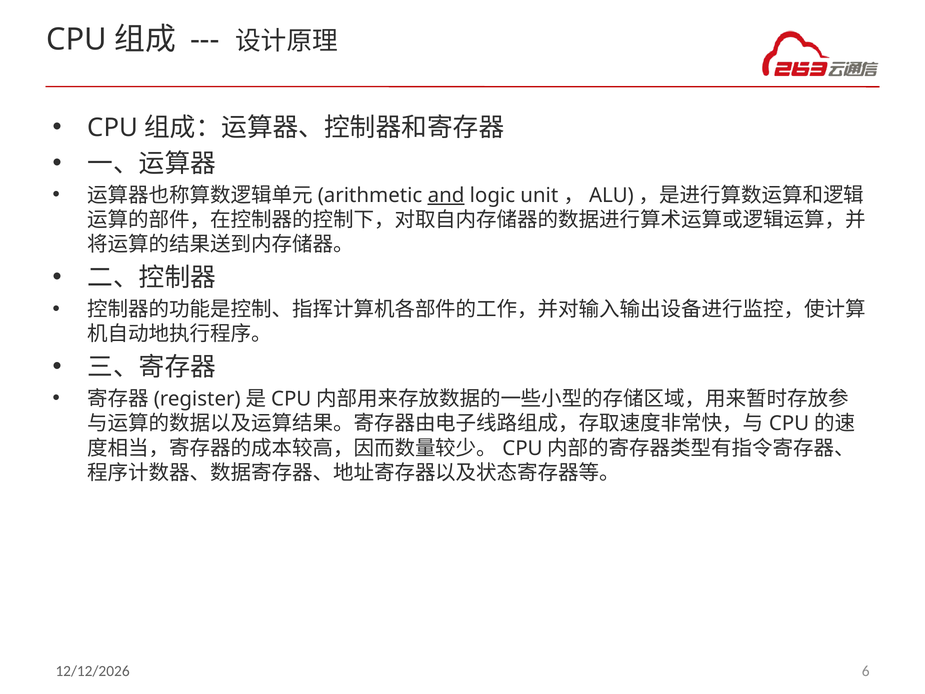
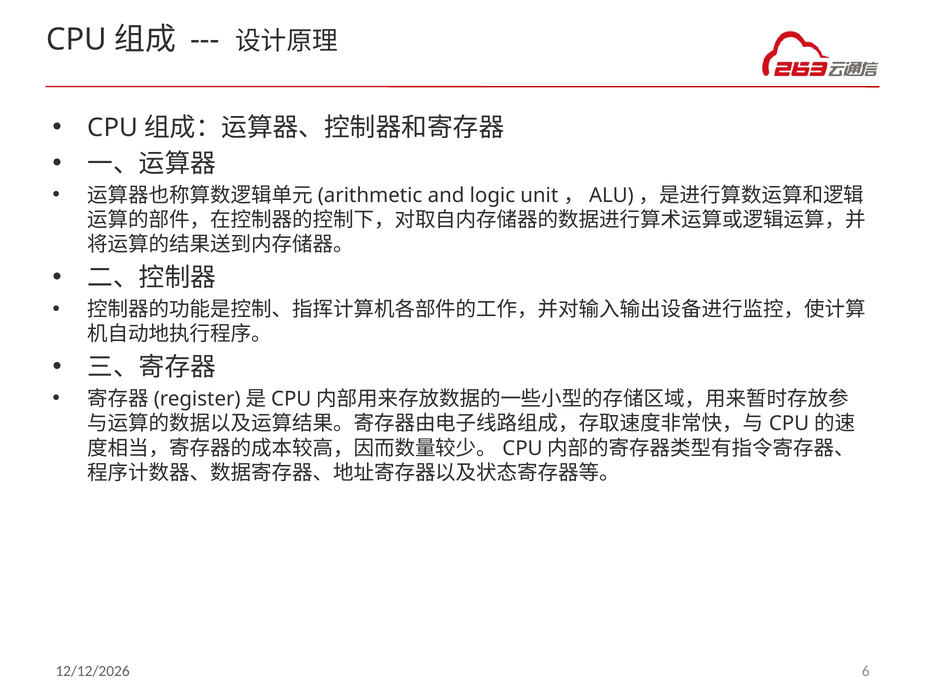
and underline: present -> none
